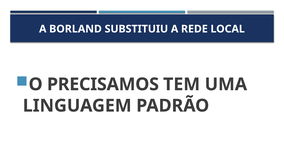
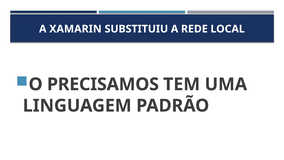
BORLAND: BORLAND -> XAMARIN
